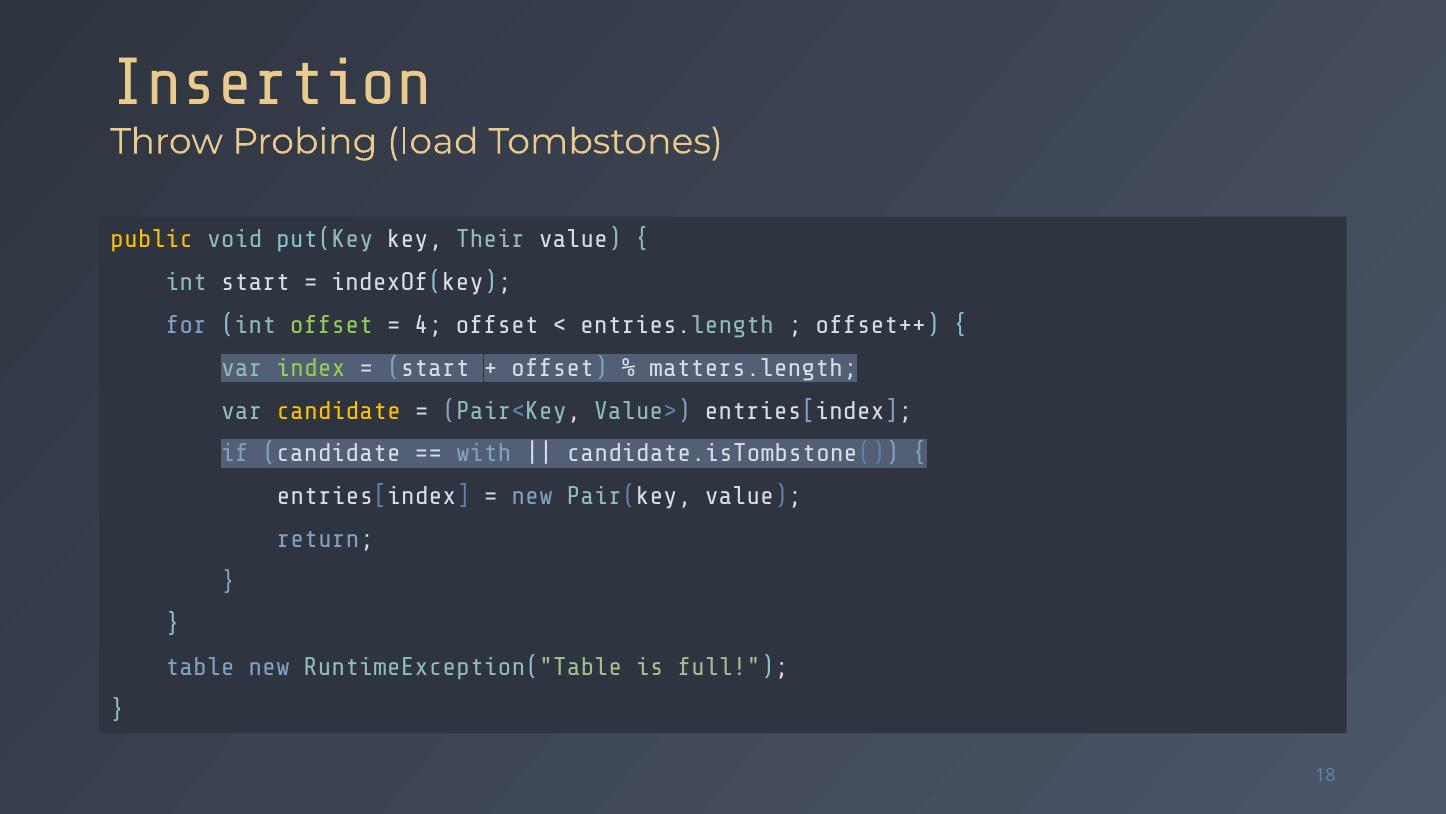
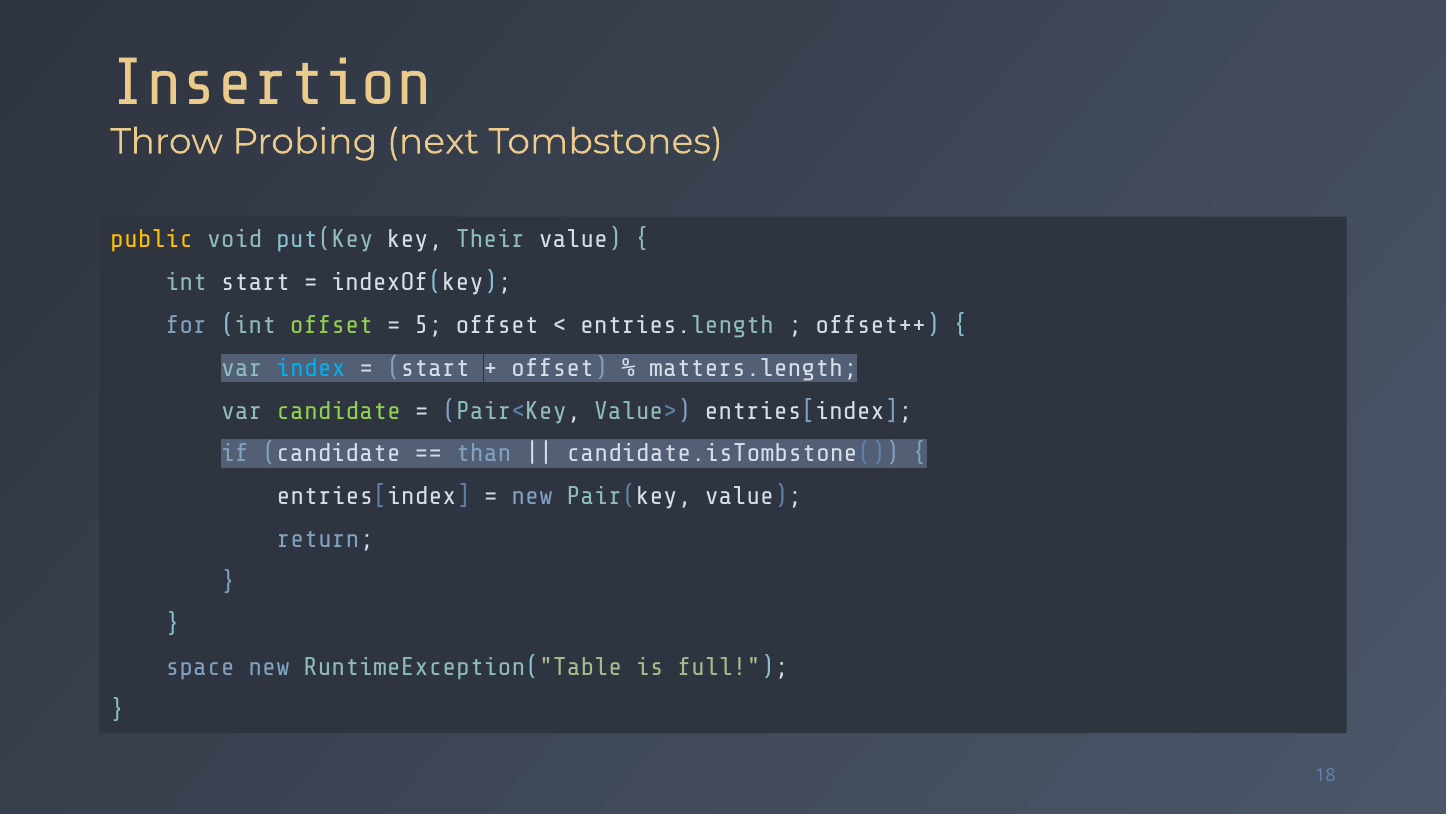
load: load -> next
4: 4 -> 5
index colour: light green -> light blue
candidate at (339, 410) colour: yellow -> light green
with: with -> than
table: table -> space
